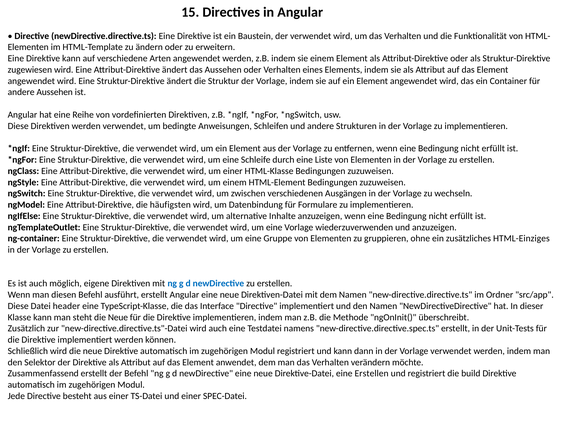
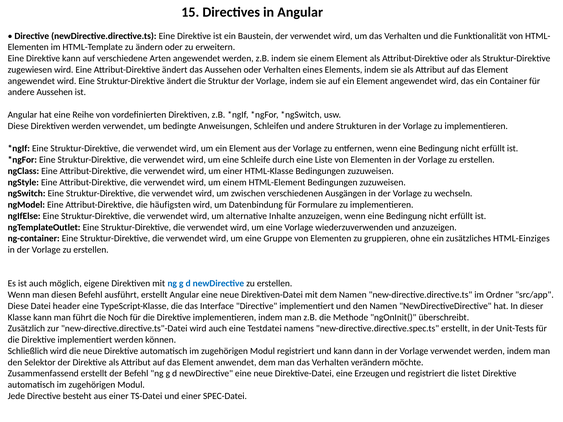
steht: steht -> führt
Neue at (118, 317): Neue -> Noch
eine Erstellen: Erstellen -> Erzeugen
build: build -> listet
